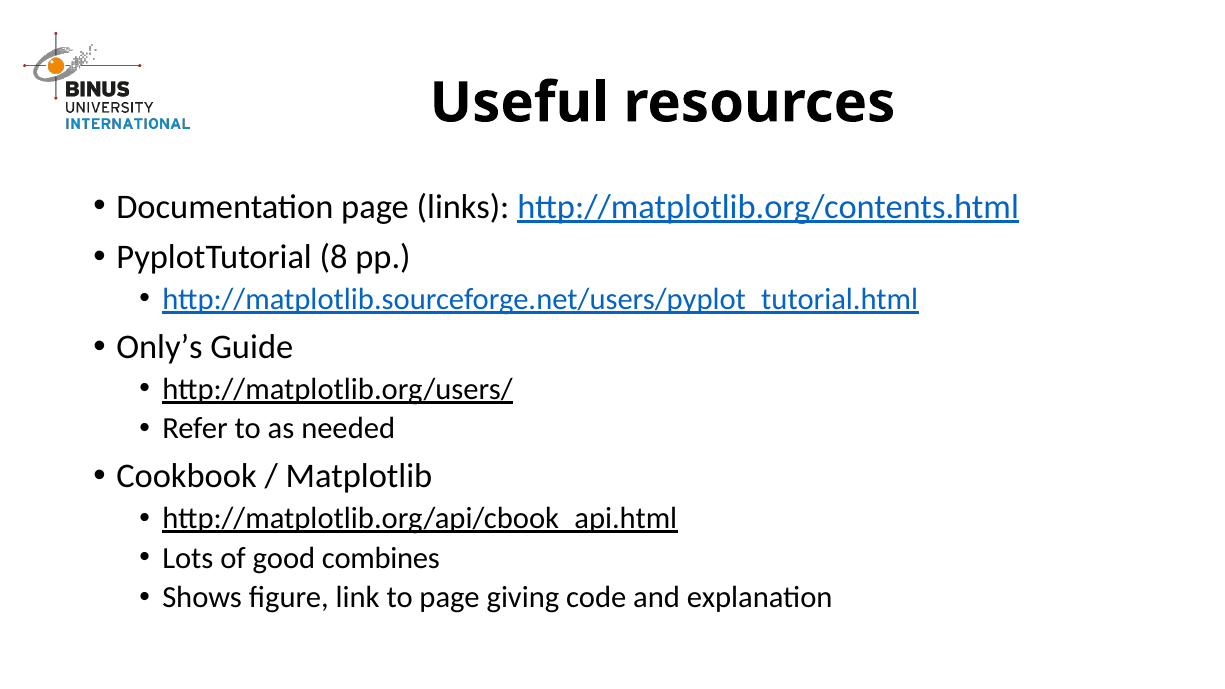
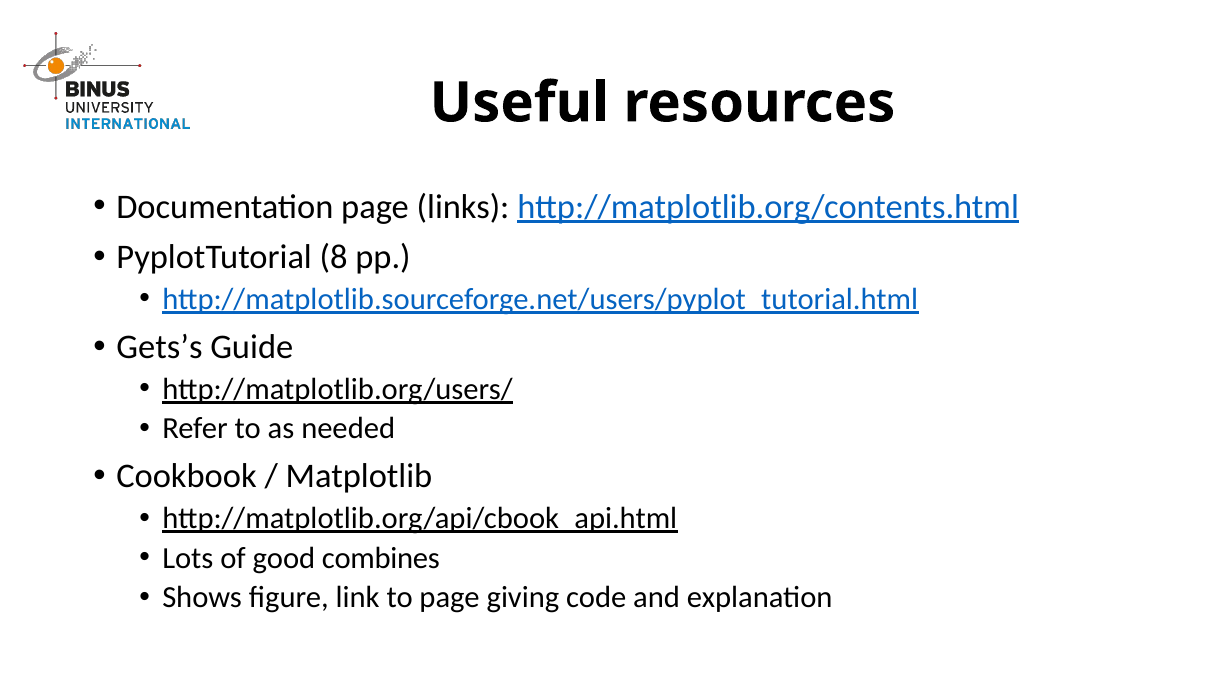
Only’s: Only’s -> Gets’s
